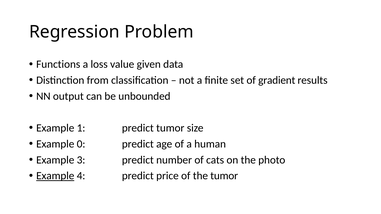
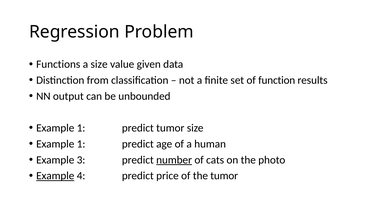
a loss: loss -> size
gradient: gradient -> function
0 at (81, 144): 0 -> 1
number underline: none -> present
